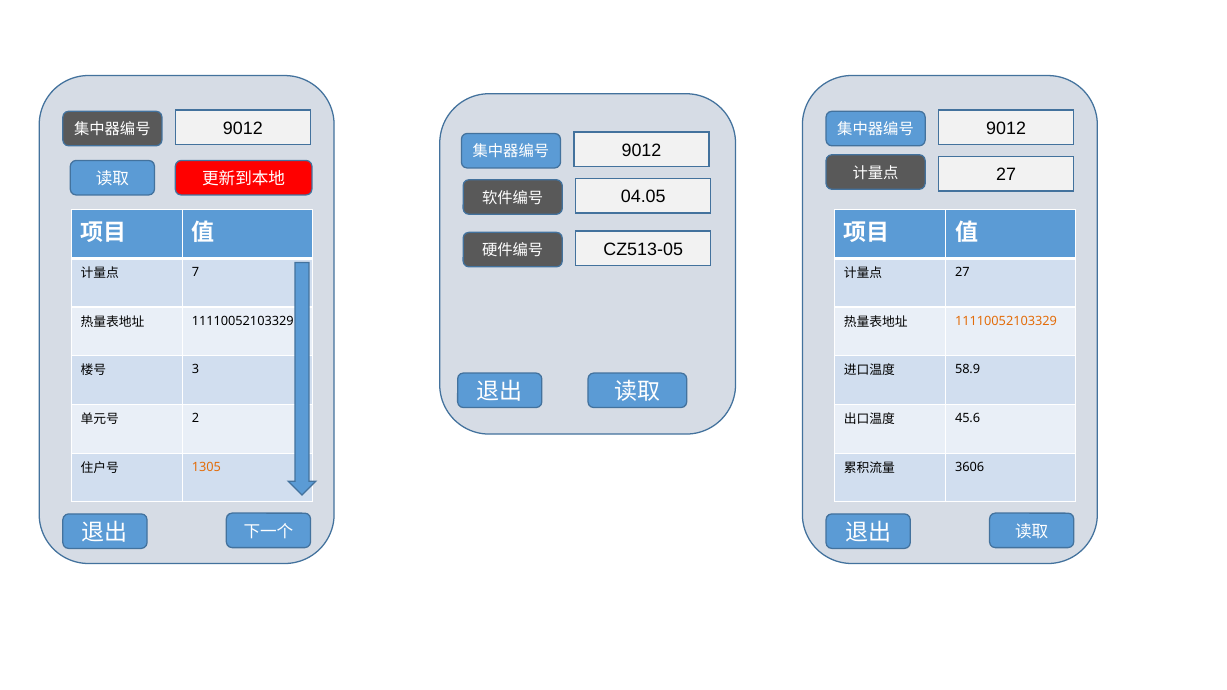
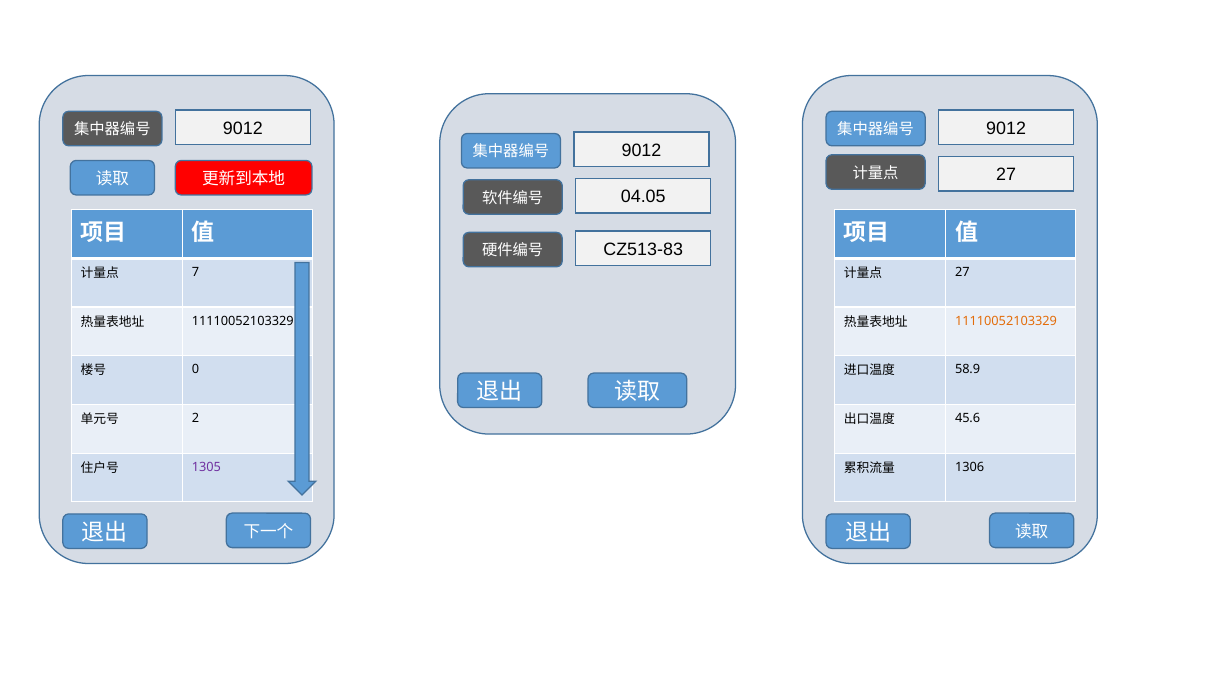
CZ513-05: CZ513-05 -> CZ513-83
3: 3 -> 0
1305 colour: orange -> purple
3606: 3606 -> 1306
